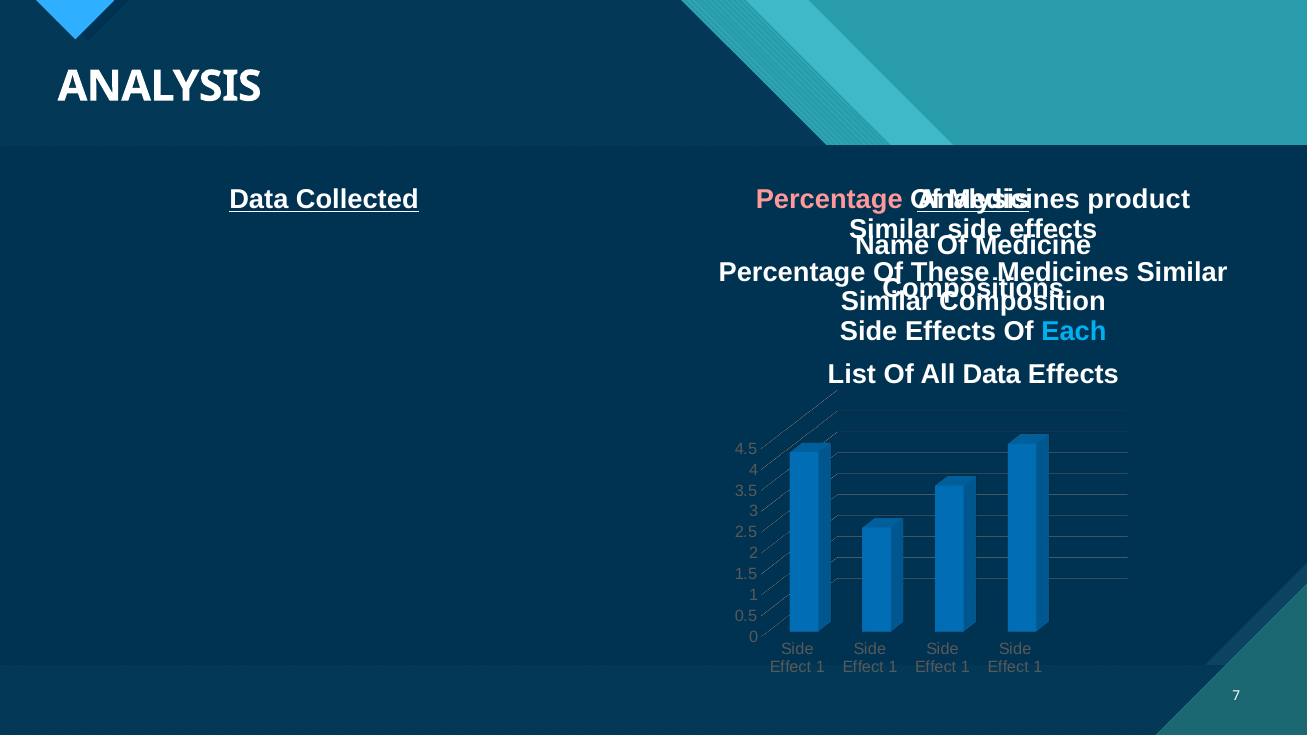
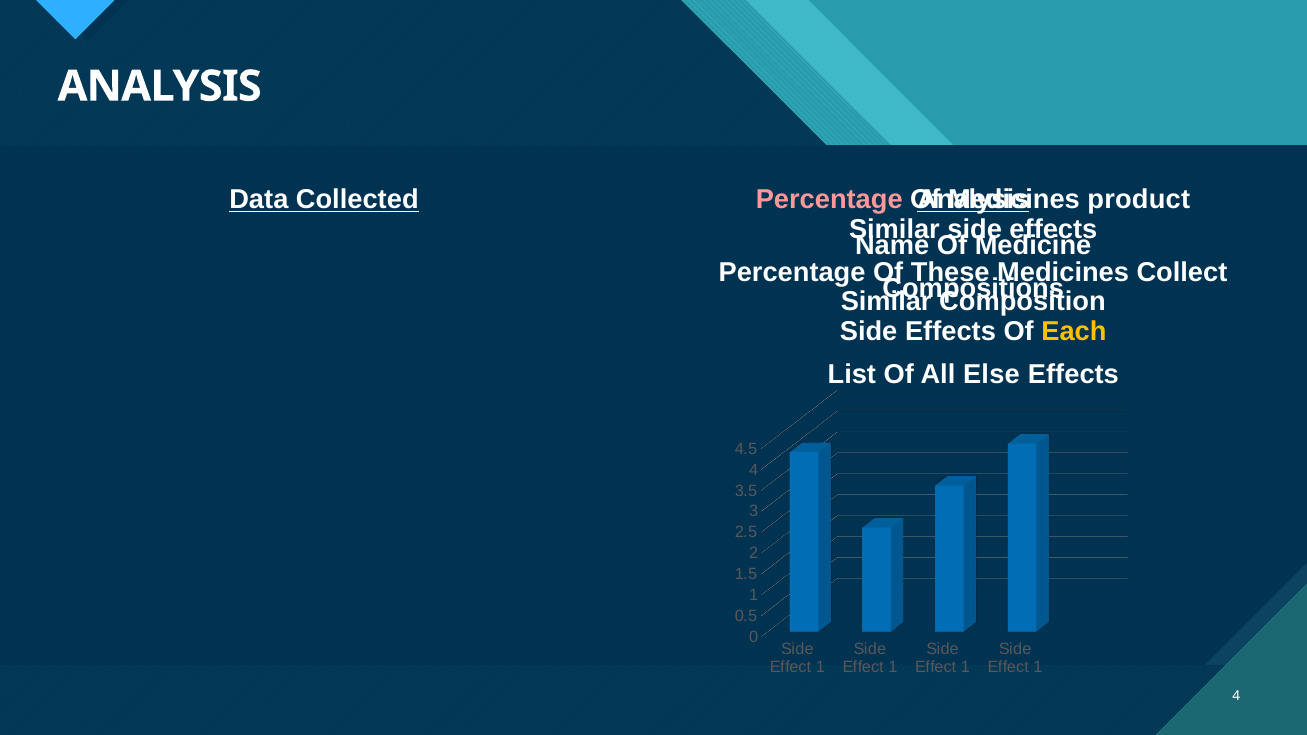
Medicines Similar: Similar -> Collect
Each colour: light blue -> yellow
All Data: Data -> Else
7 at (1236, 696): 7 -> 4
